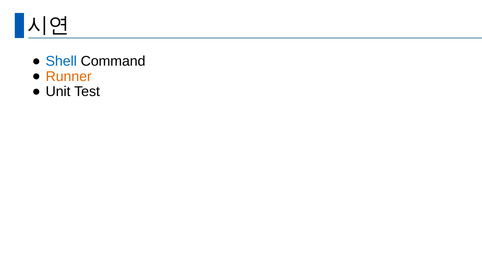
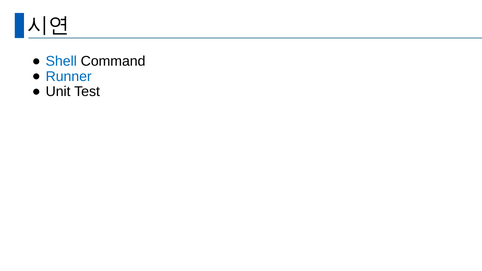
Runner colour: orange -> blue
